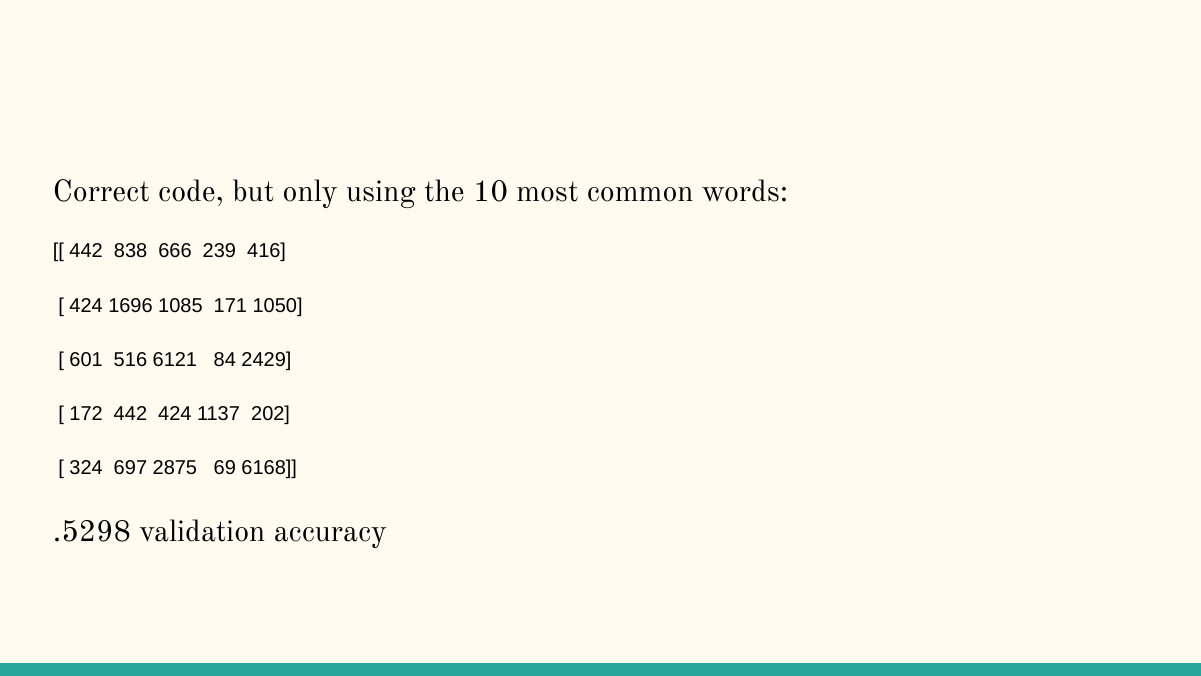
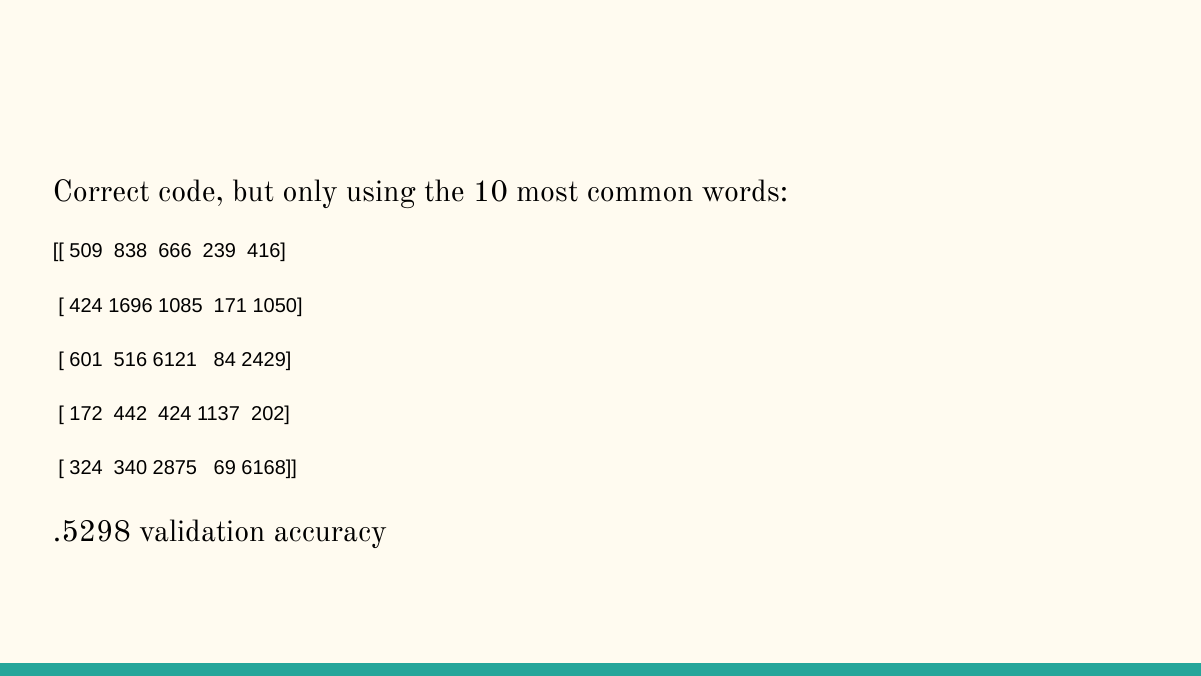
442 at (86, 251): 442 -> 509
697: 697 -> 340
